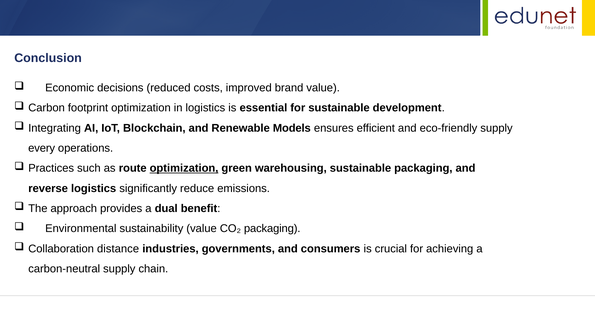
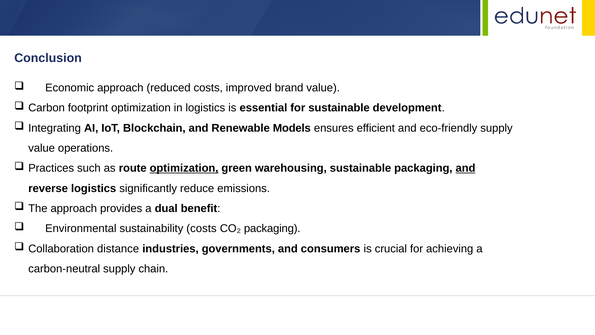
Economic decisions: decisions -> approach
every at (42, 148): every -> value
and at (465, 168) underline: none -> present
sustainability value: value -> costs
